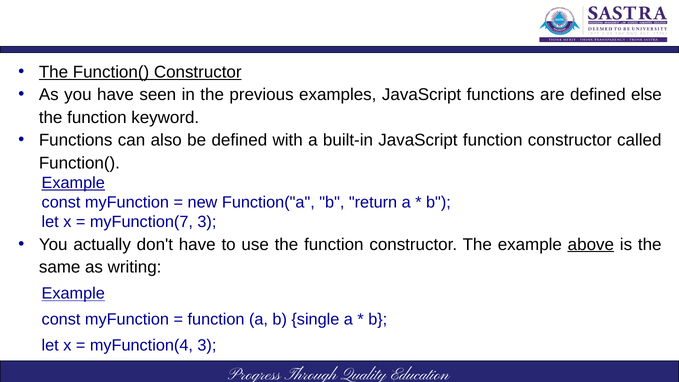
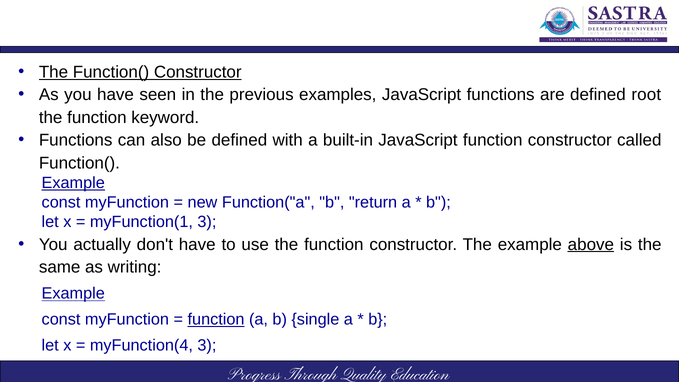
else: else -> root
myFunction(7: myFunction(7 -> myFunction(1
function at (216, 319) underline: none -> present
